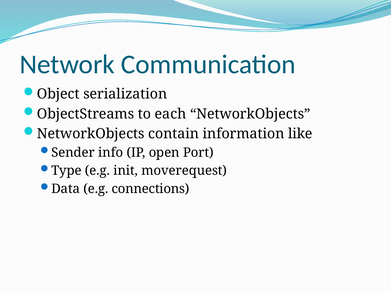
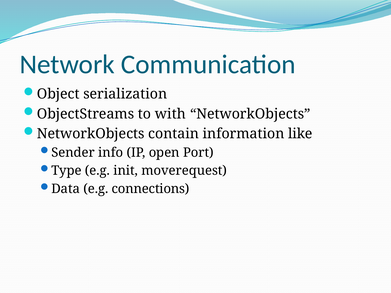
each: each -> with
